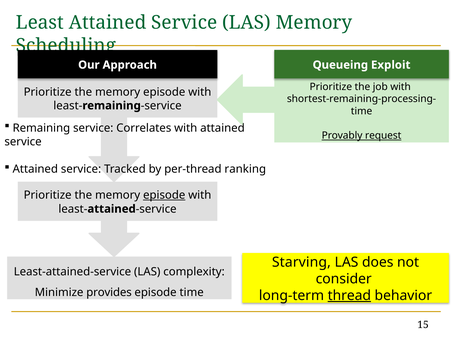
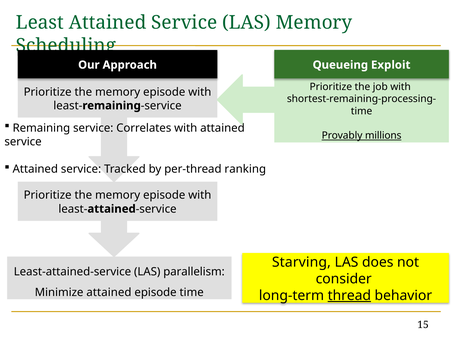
request: request -> millions
episode at (164, 195) underline: present -> none
complexity: complexity -> parallelism
Minimize provides: provides -> attained
